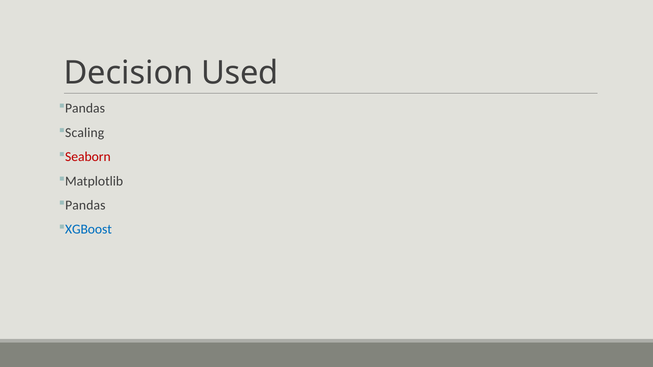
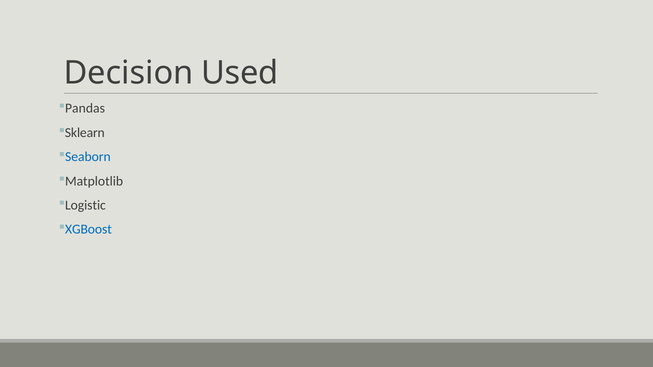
Scaling: Scaling -> Sklearn
Seaborn colour: red -> blue
Pandas at (85, 205): Pandas -> Logistic
